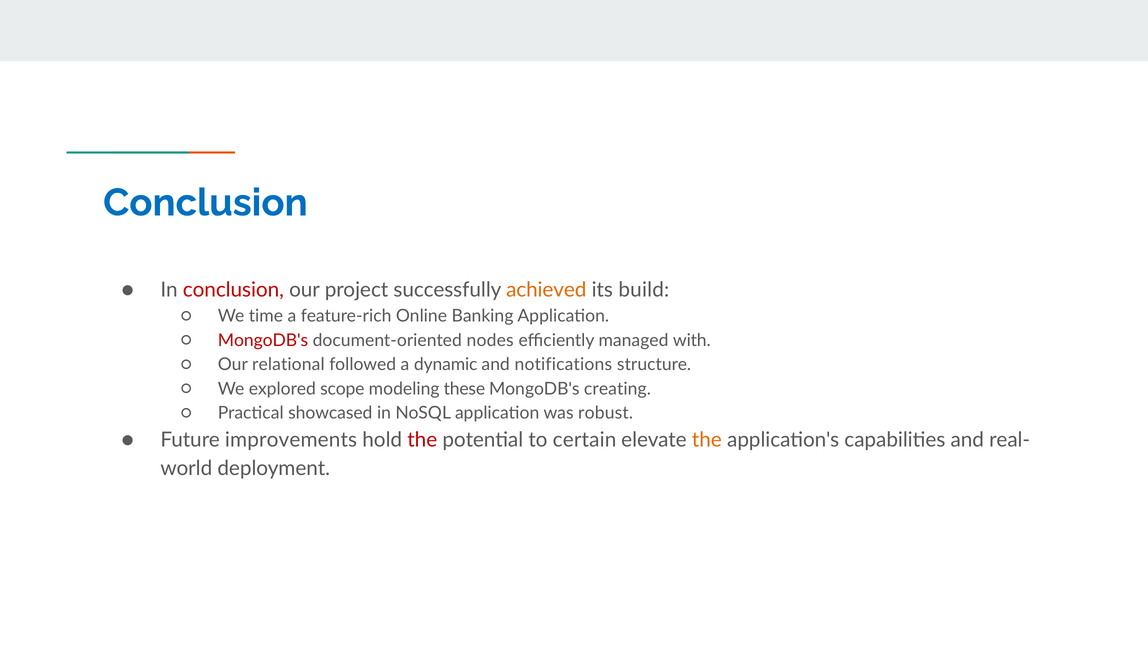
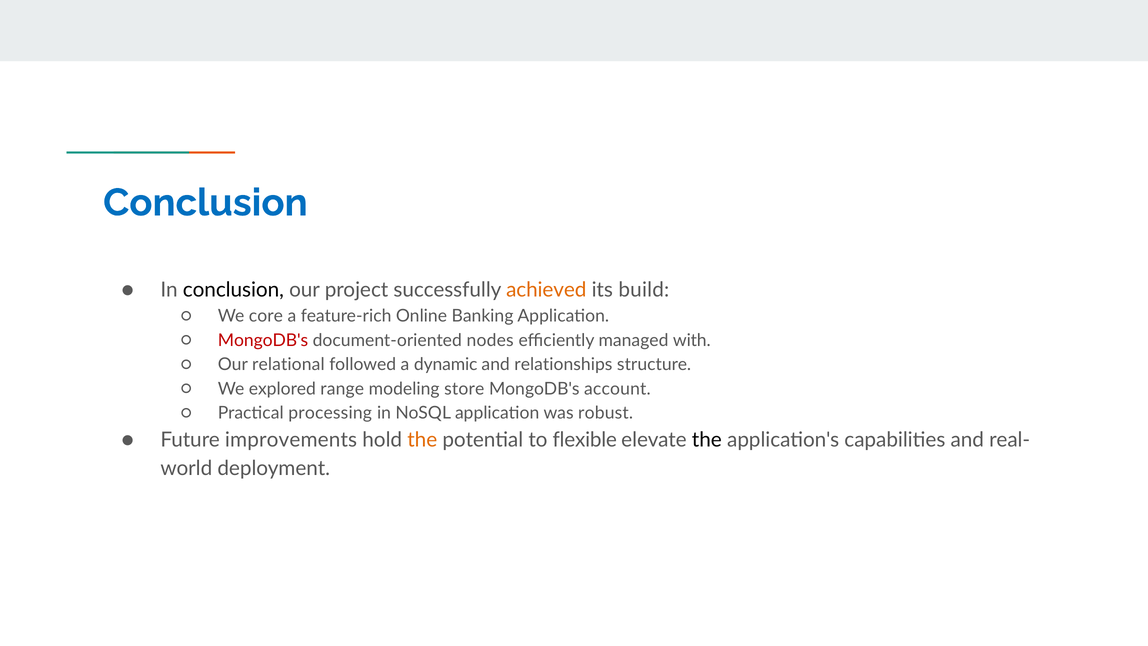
conclusion at (233, 290) colour: red -> black
time: time -> core
notifications: notifications -> relationships
scope: scope -> range
these: these -> store
creating: creating -> account
showcased: showcased -> processing
the at (422, 440) colour: red -> orange
certain: certain -> flexible
the at (707, 440) colour: orange -> black
